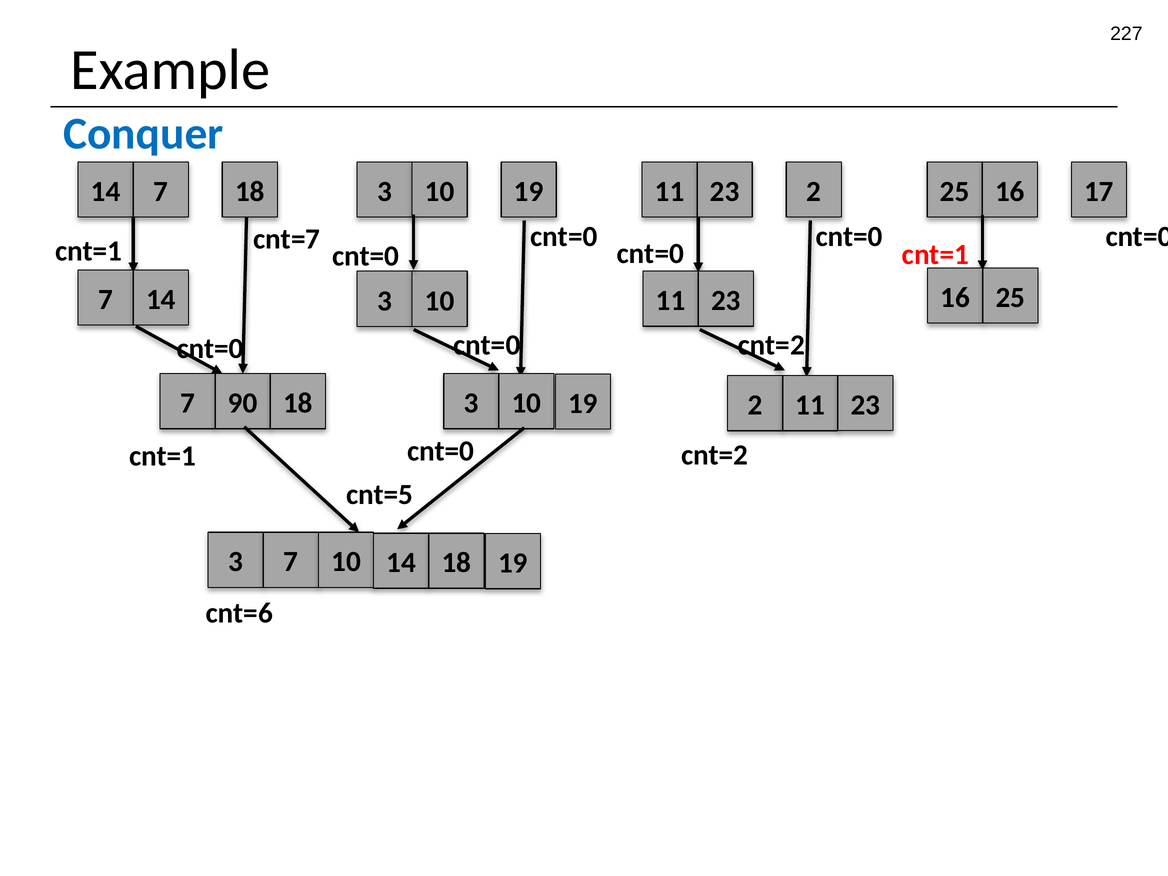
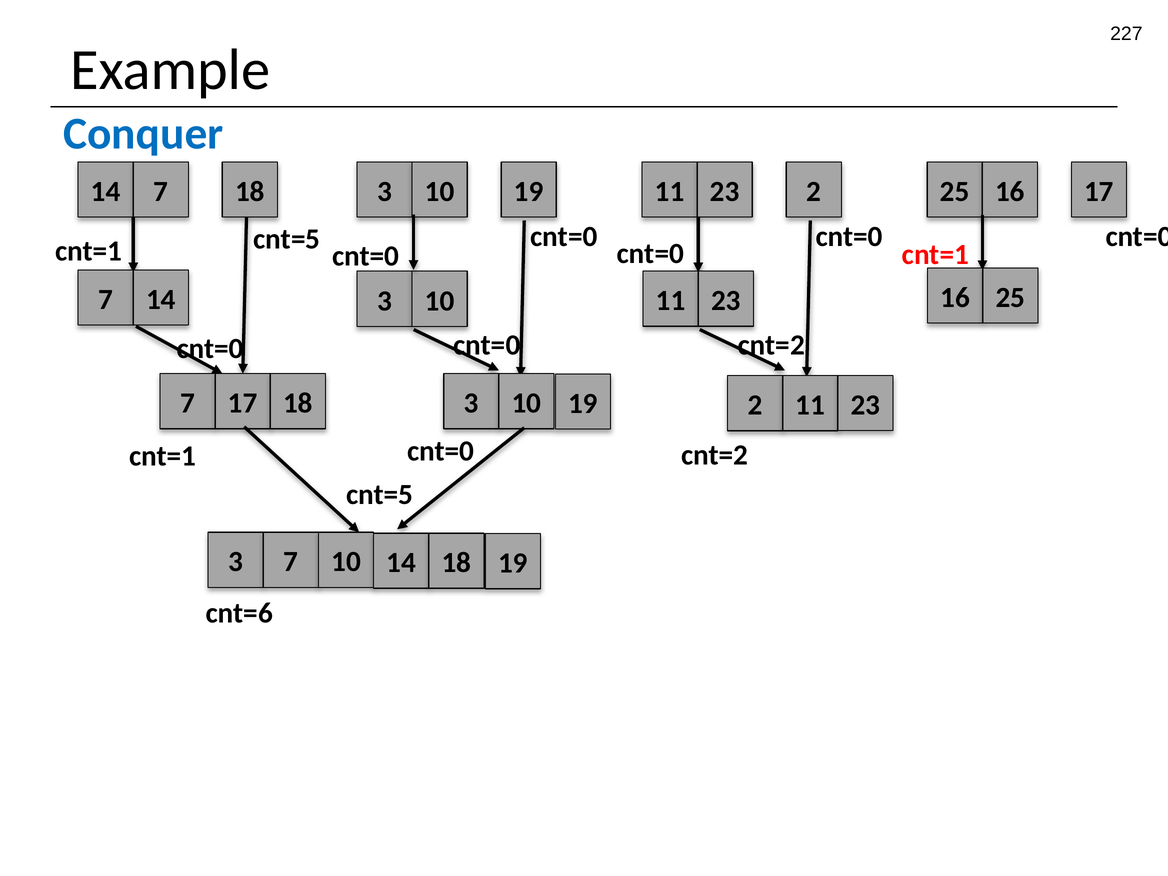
cnt=7 at (287, 239): cnt=7 -> cnt=5
7 90: 90 -> 17
